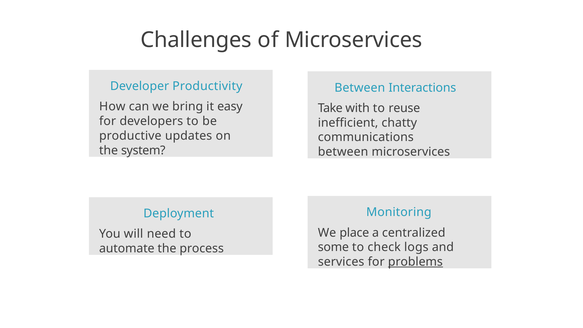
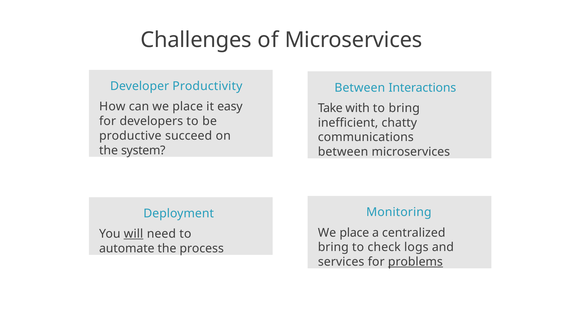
can we bring: bring -> place
to reuse: reuse -> bring
updates: updates -> succeed
will underline: none -> present
some at (333, 247): some -> bring
